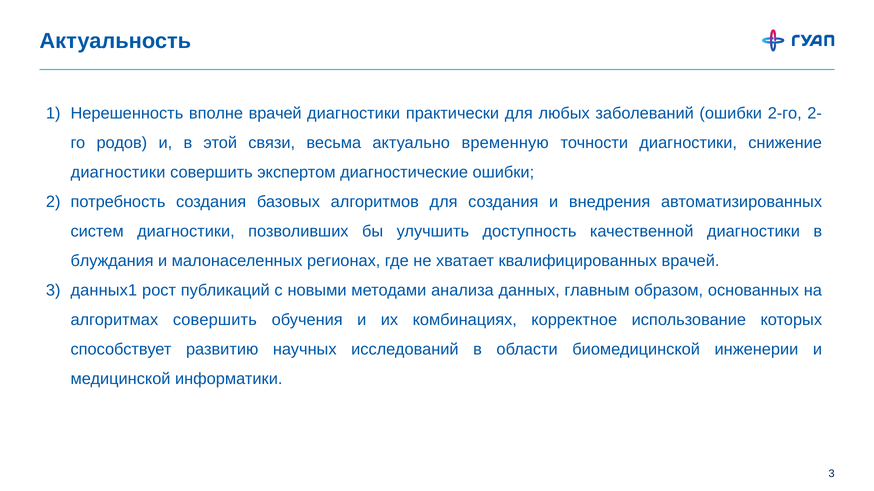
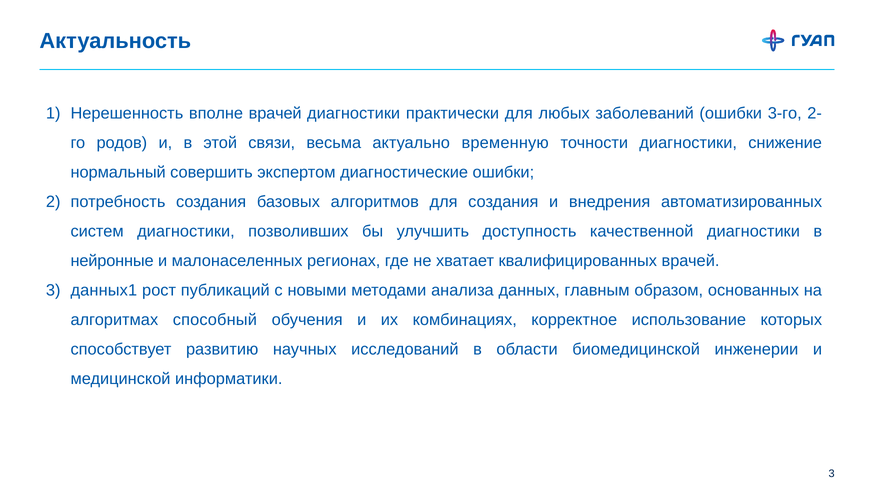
2-го: 2-го -> 3-го
диагностики at (118, 173): диагностики -> нормальный
блуждания: блуждания -> нейронные
алгоритмах совершить: совершить -> способный
